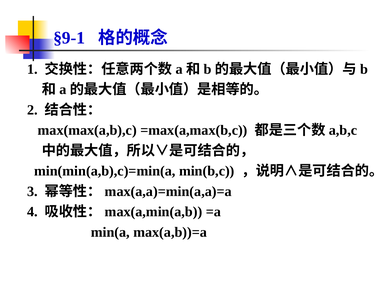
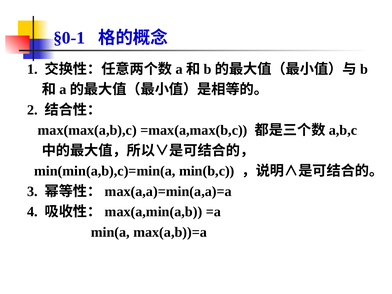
§9-1: §9-1 -> §0-1
